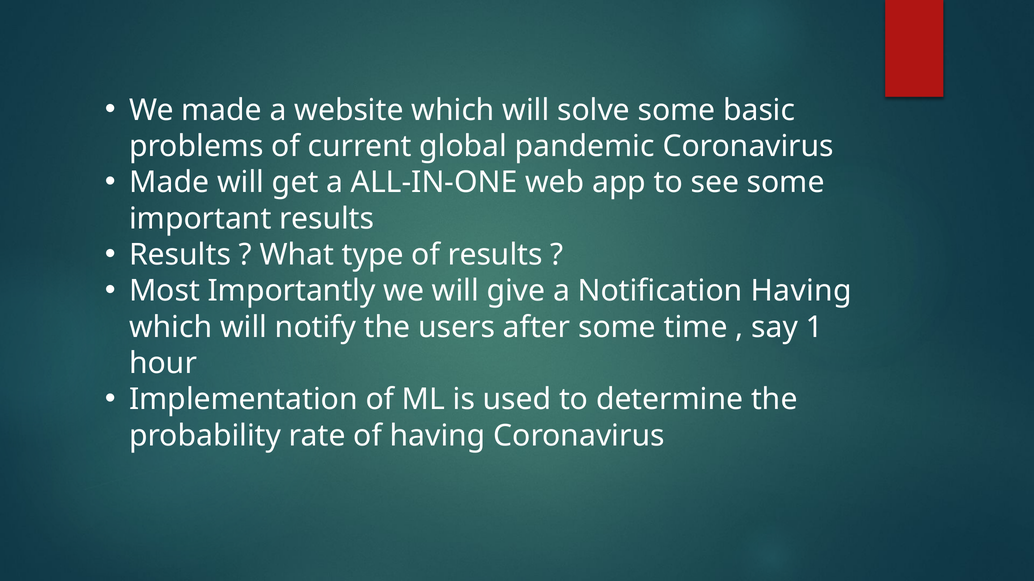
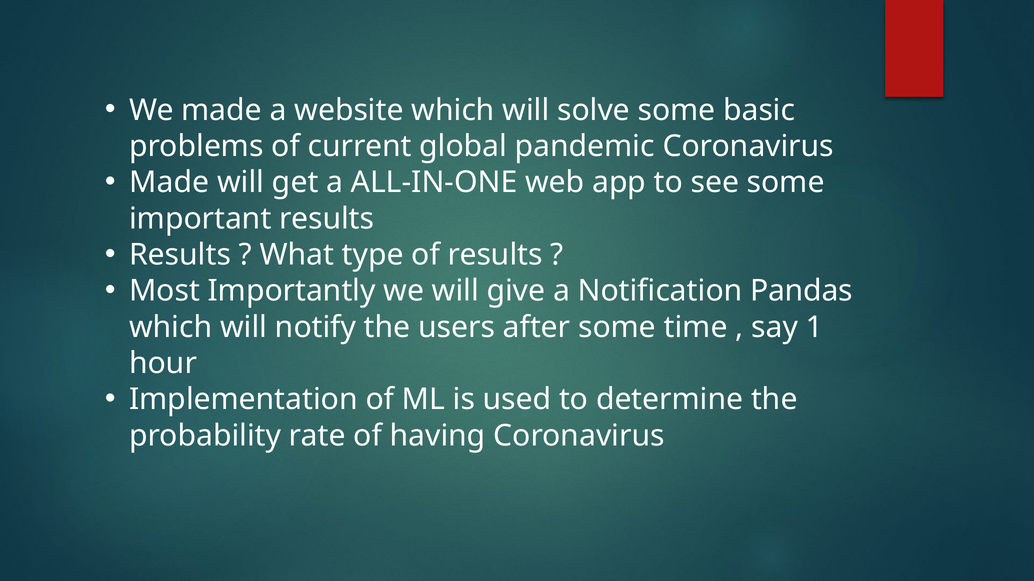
Notification Having: Having -> Pandas
